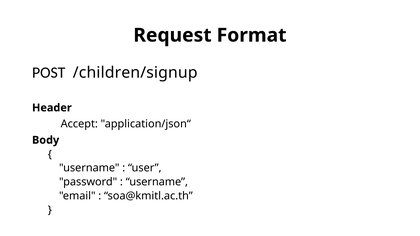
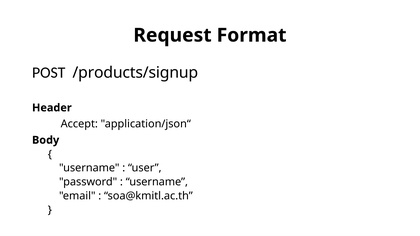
/children/signup: /children/signup -> /products/signup
